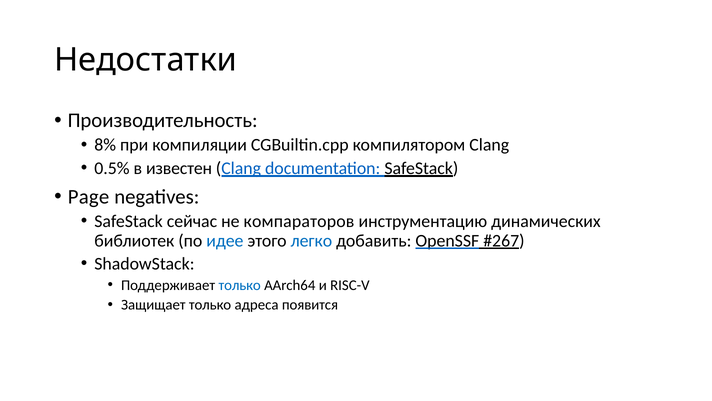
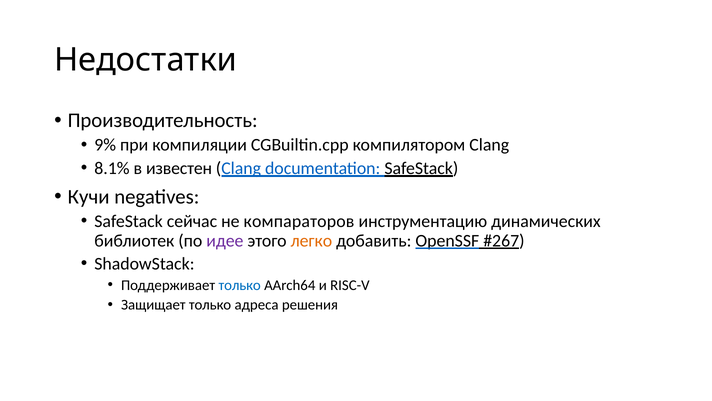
8%: 8% -> 9%
0.5%: 0.5% -> 8.1%
Page: Page -> Кучи
идее colour: blue -> purple
легко colour: blue -> orange
появится: появится -> решения
